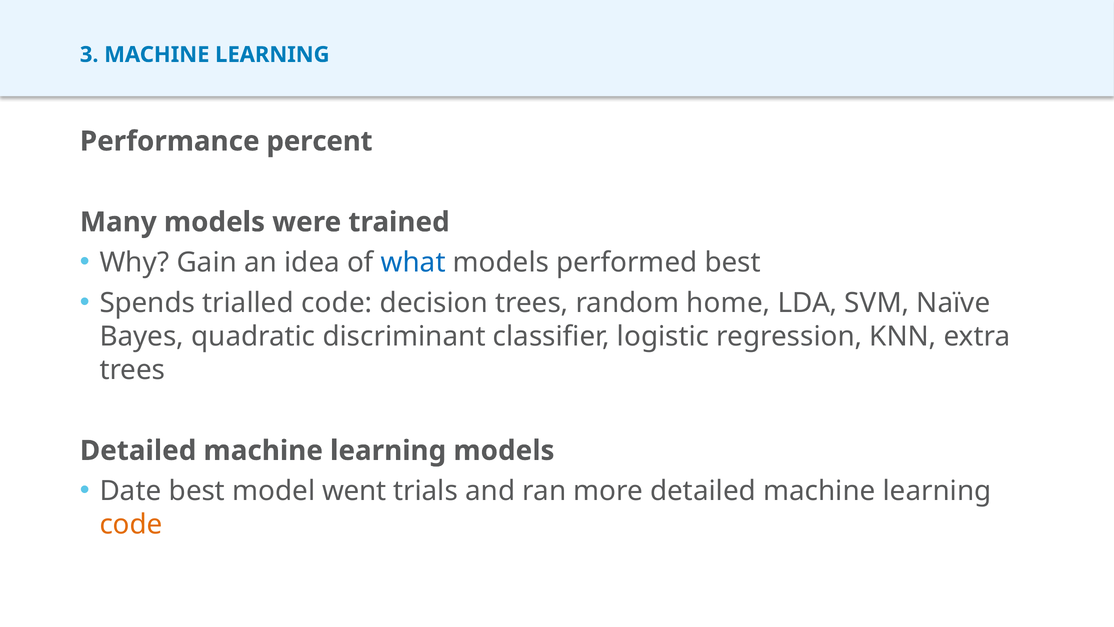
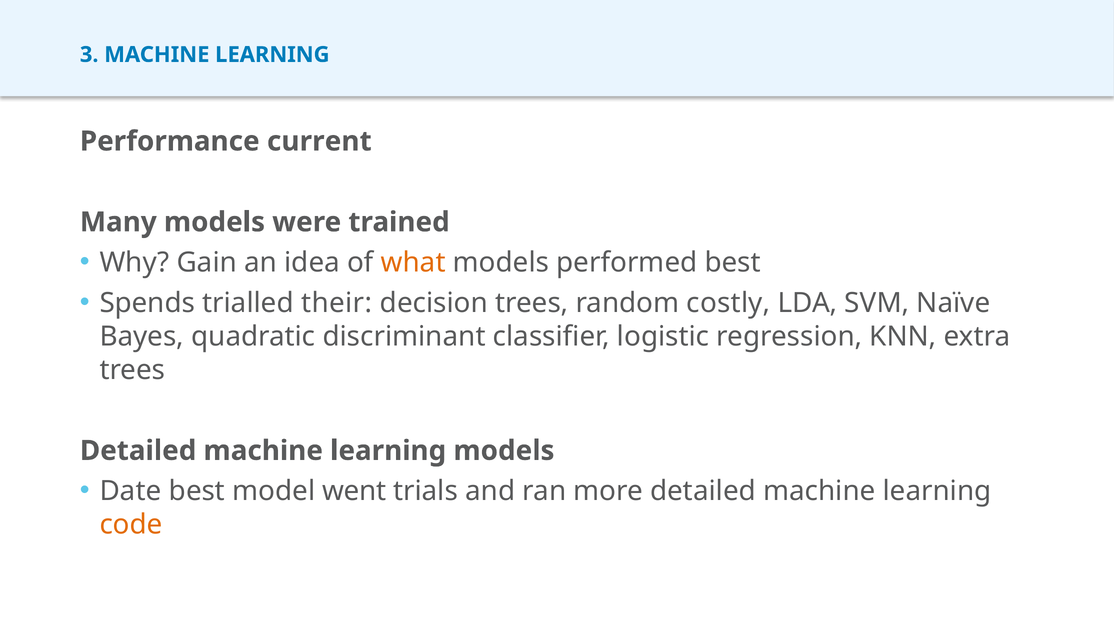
percent: percent -> current
what colour: blue -> orange
trialled code: code -> their
home: home -> costly
